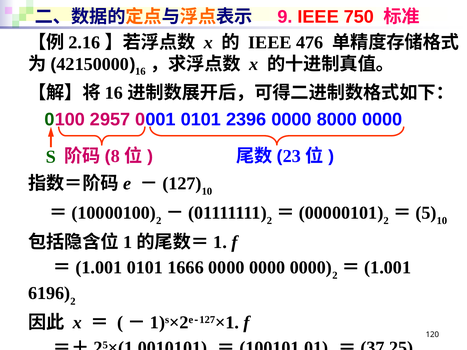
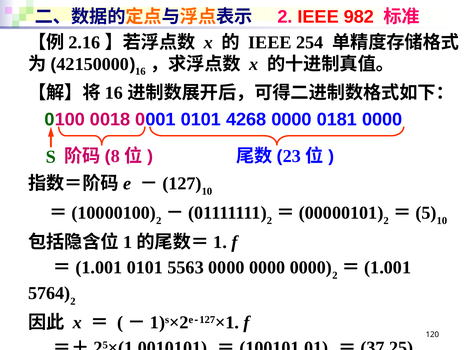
9 at (285, 17): 9 -> 2
750: 750 -> 982
476: 476 -> 254
2957: 2957 -> 0018
2396: 2396 -> 4268
8000: 8000 -> 0181
1666: 1666 -> 5563
6196: 6196 -> 5764
